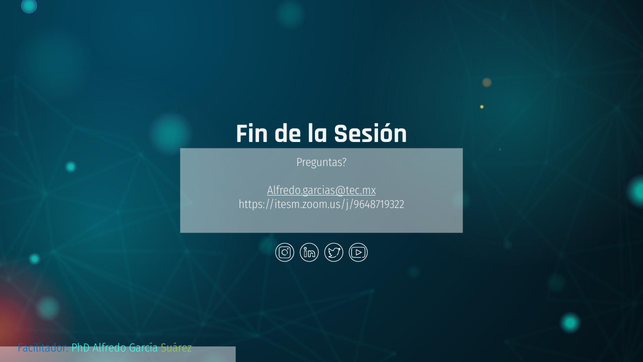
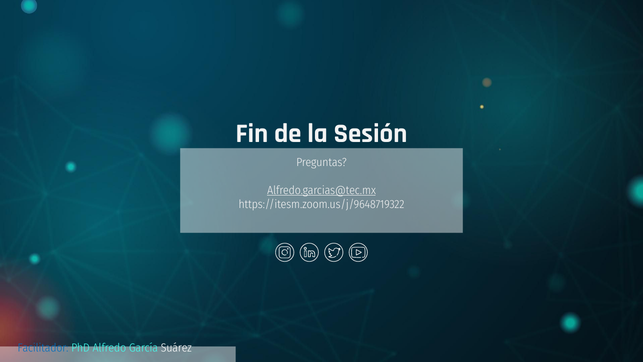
Suárez colour: light green -> white
